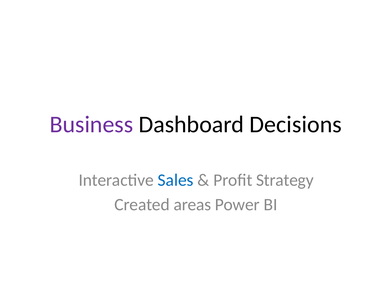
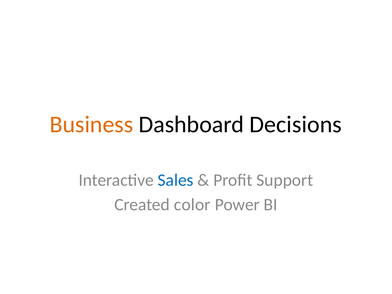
Business colour: purple -> orange
Strategy: Strategy -> Support
areas: areas -> color
